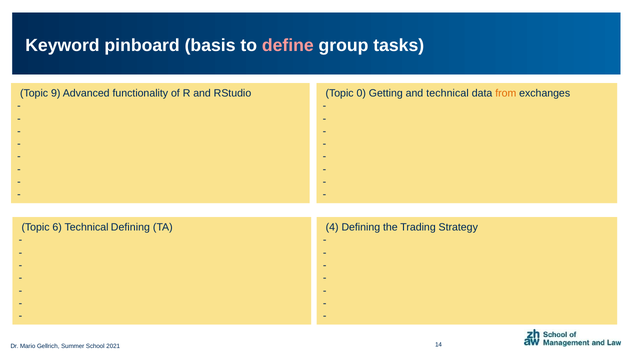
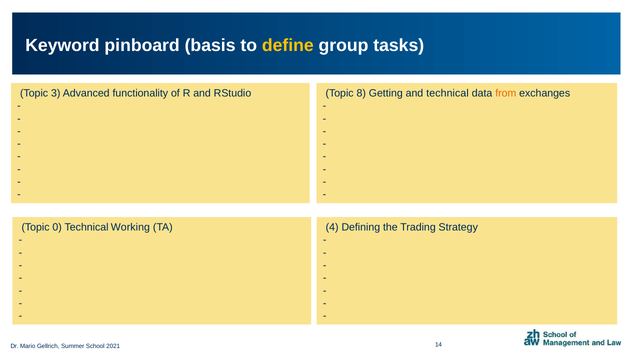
define colour: pink -> yellow
9: 9 -> 3
0: 0 -> 8
6: 6 -> 0
Technical Defining: Defining -> Working
